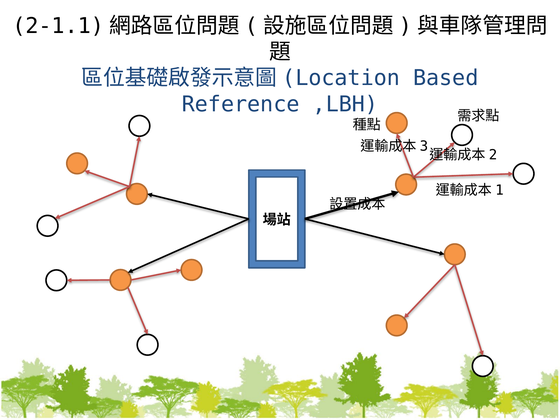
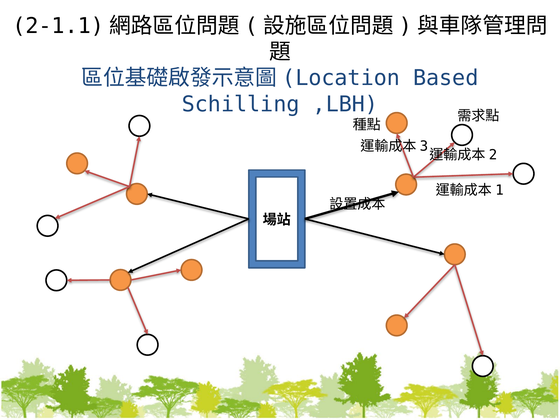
Reference: Reference -> Schilling
